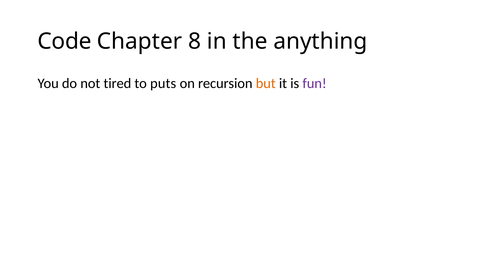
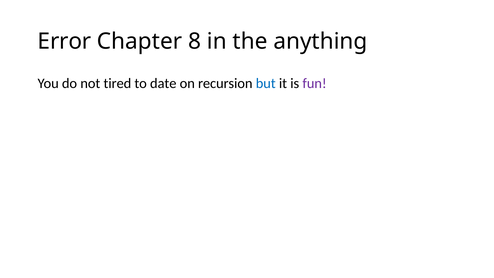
Code: Code -> Error
puts: puts -> date
but colour: orange -> blue
